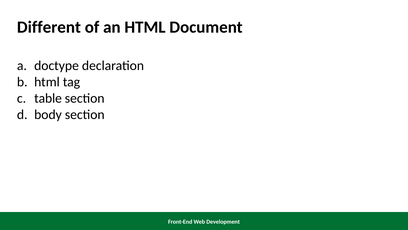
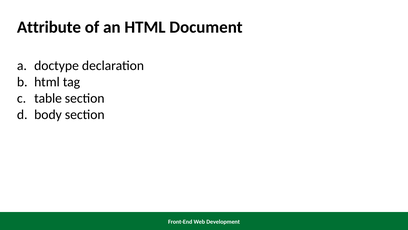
Different: Different -> Attribute
